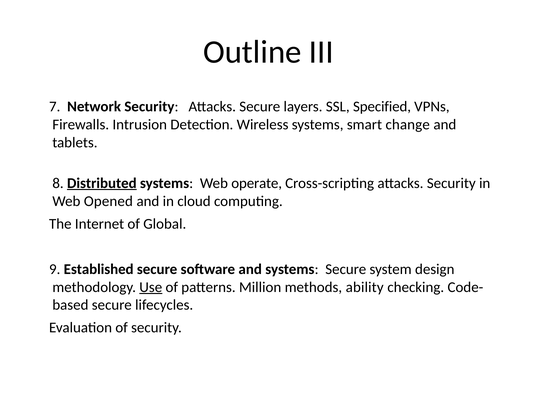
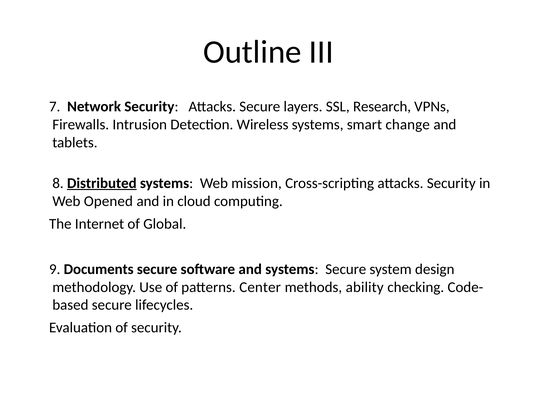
Specified: Specified -> Research
operate: operate -> mission
Established: Established -> Documents
Use underline: present -> none
Million: Million -> Center
